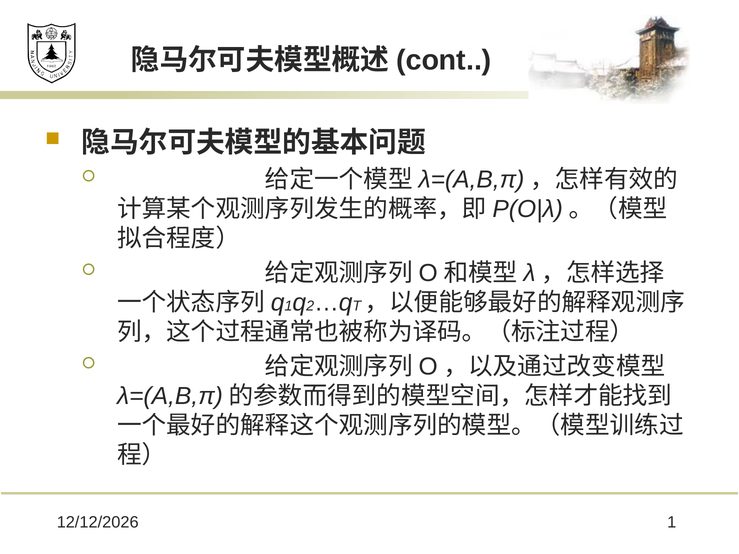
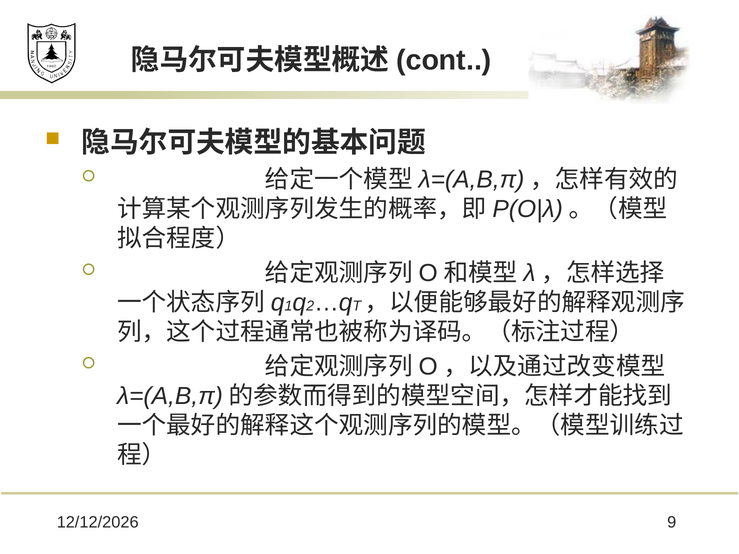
1 at (672, 523): 1 -> 9
